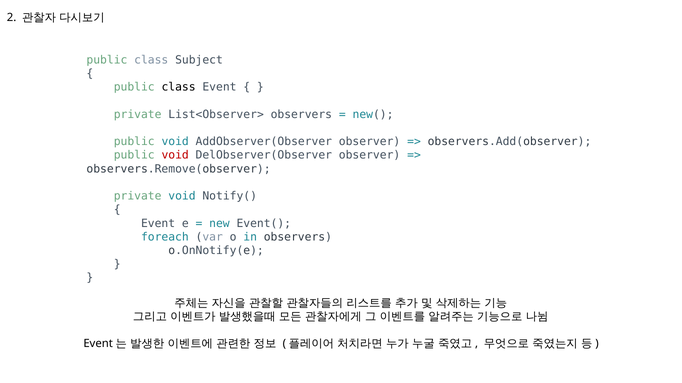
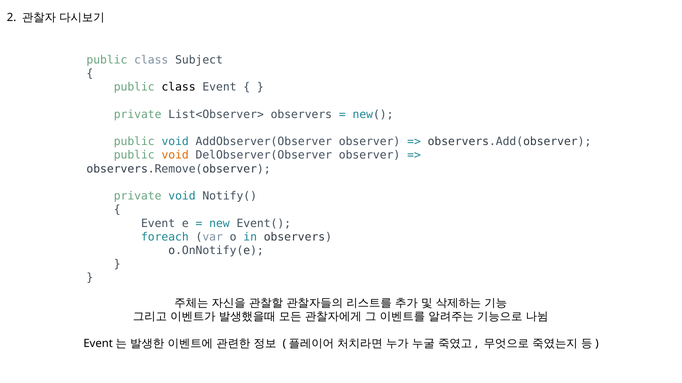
void at (175, 156) colour: red -> orange
